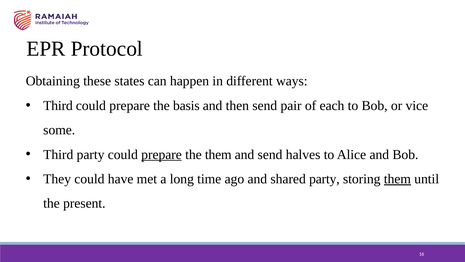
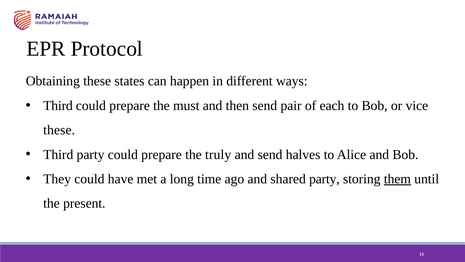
basis: basis -> must
some at (59, 130): some -> these
prepare at (162, 154) underline: present -> none
the them: them -> truly
